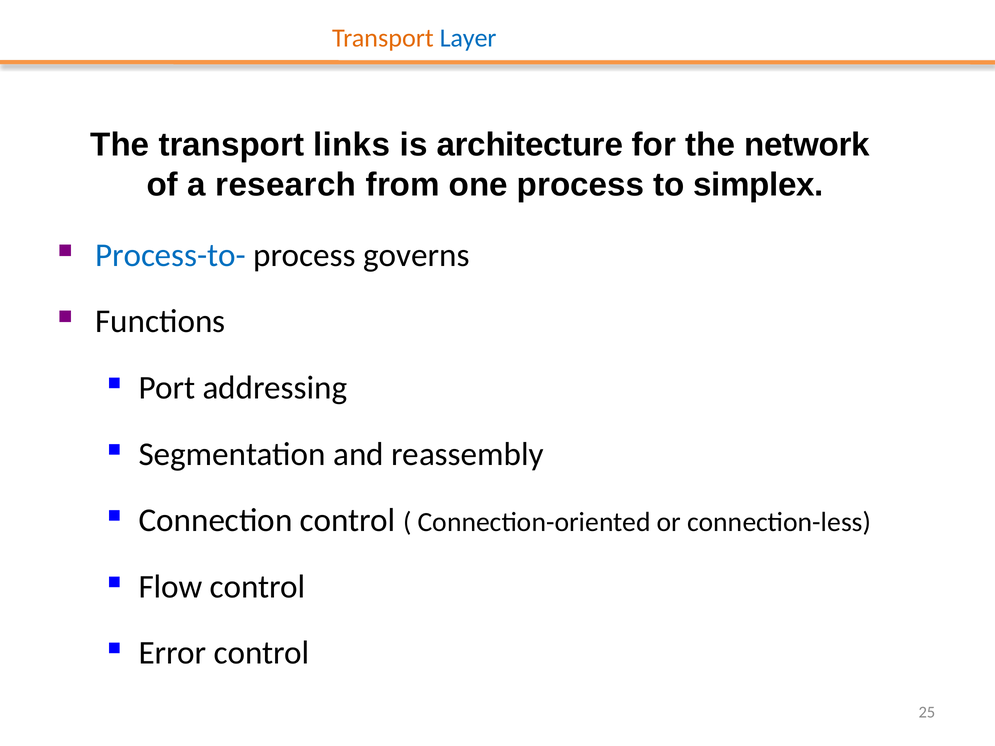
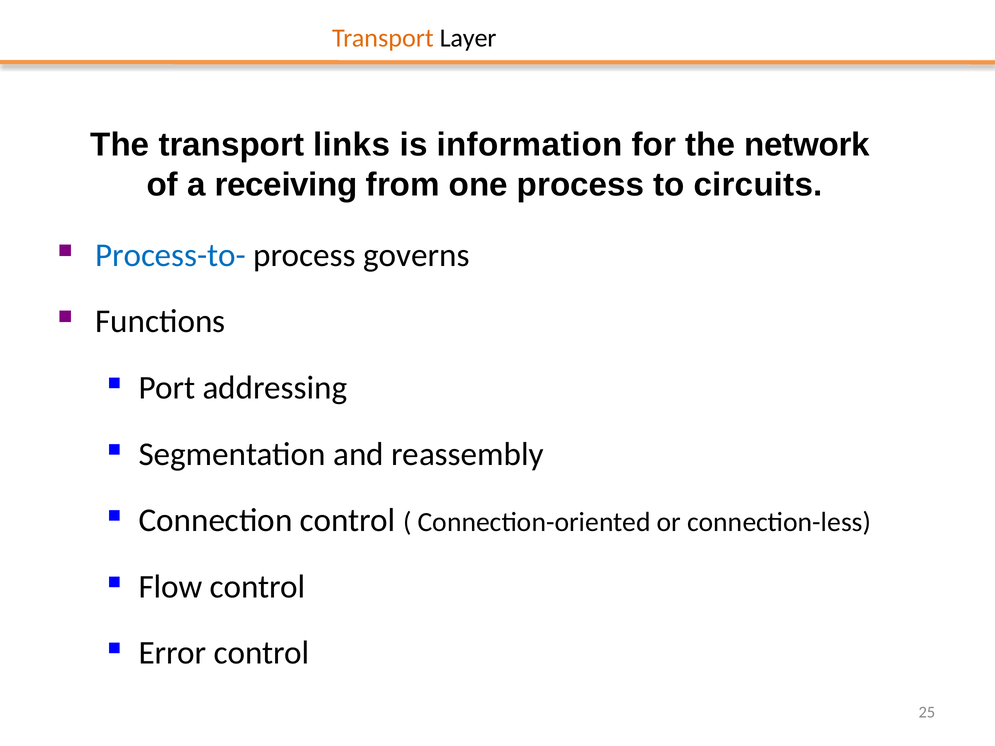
Layer colour: blue -> black
architecture: architecture -> information
research: research -> receiving
simplex: simplex -> circuits
